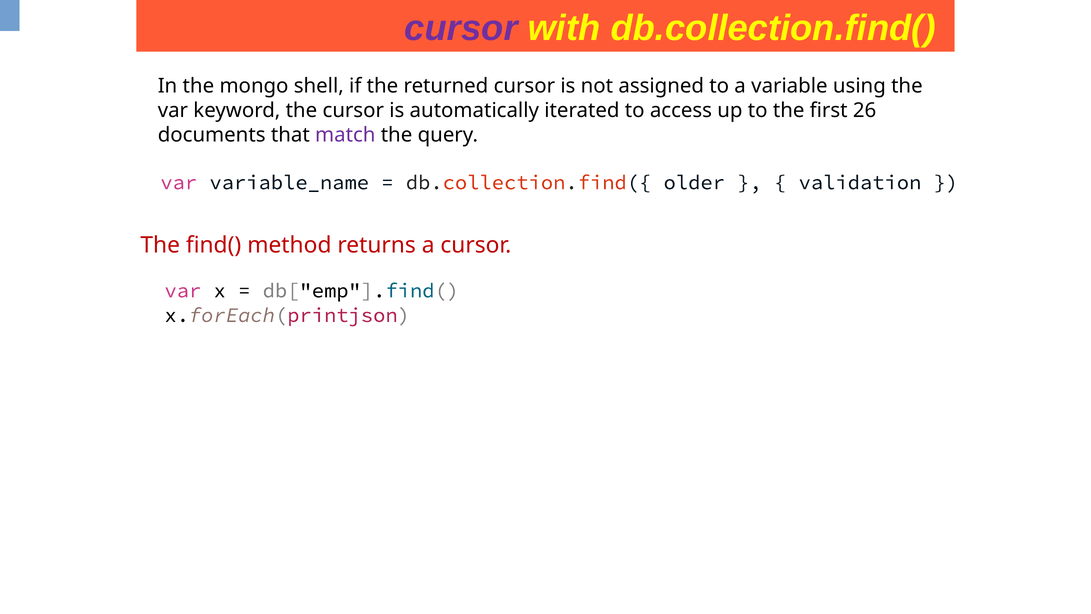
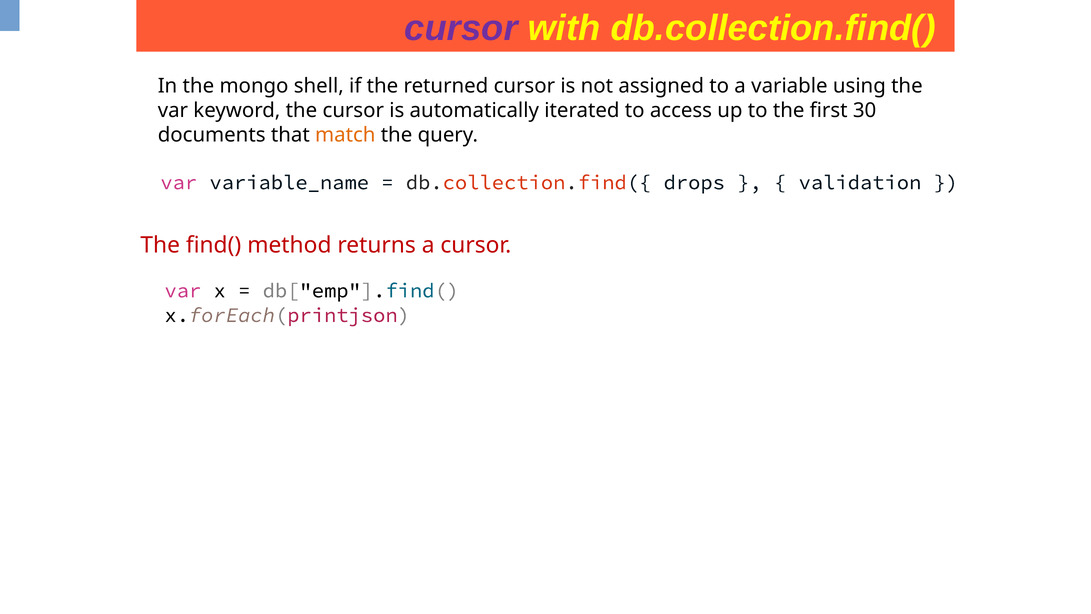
26: 26 -> 30
match colour: purple -> orange
older: older -> drops
